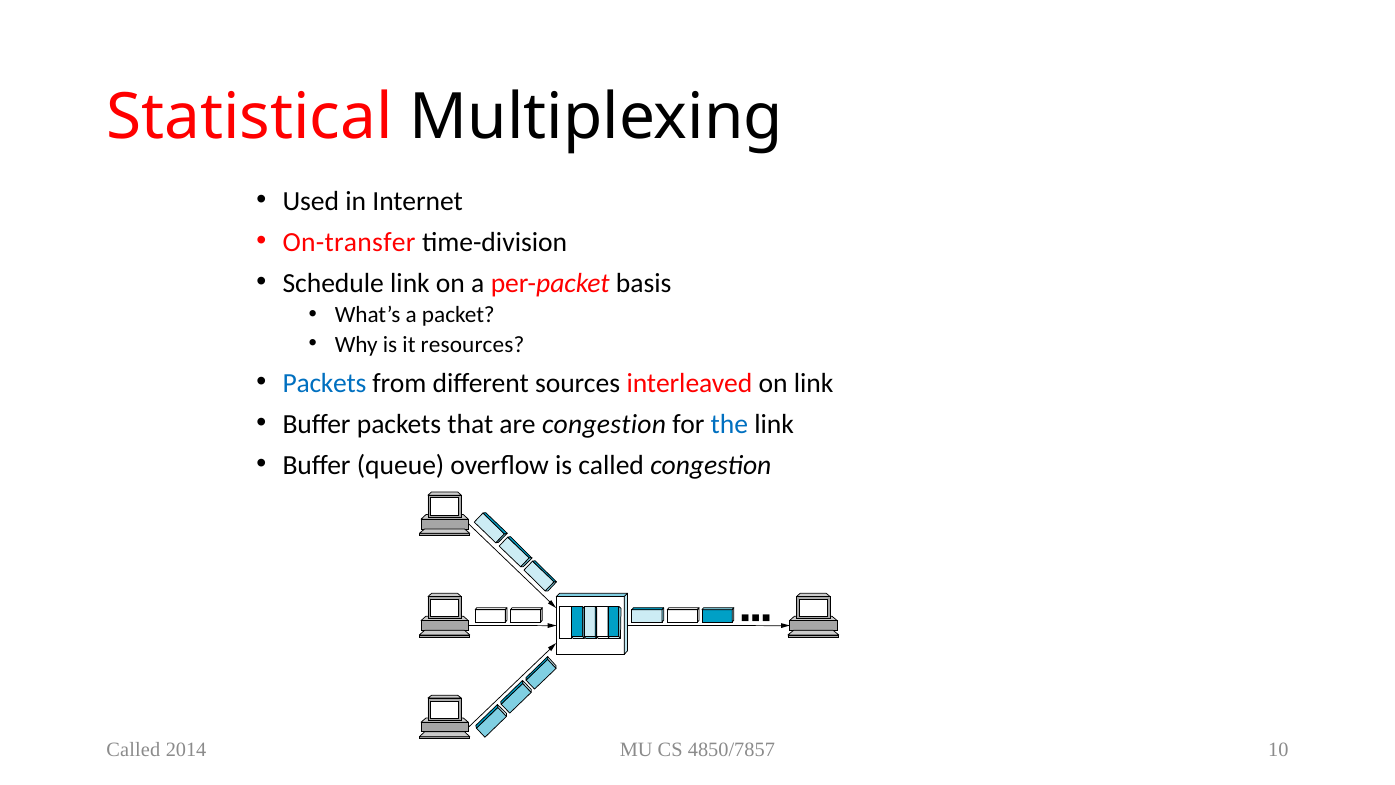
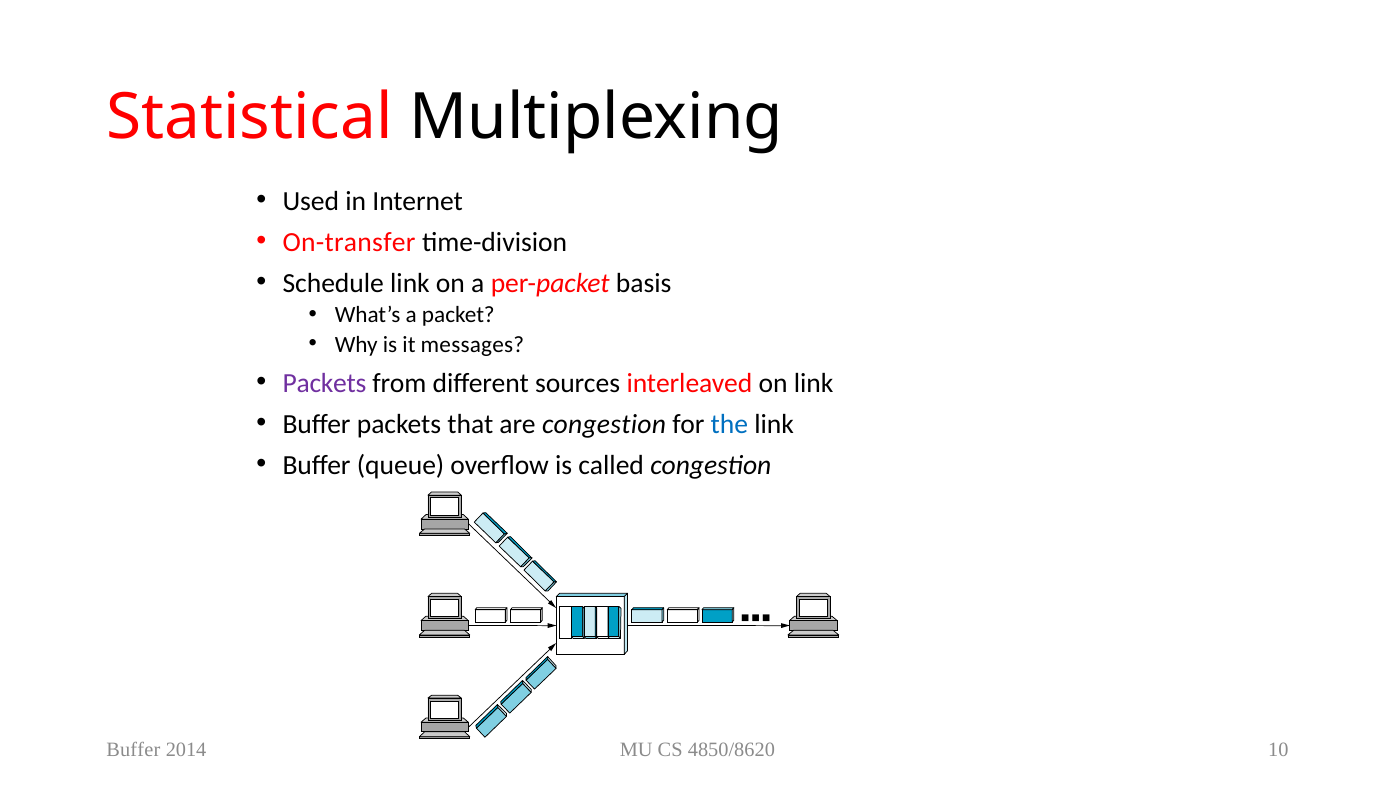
resources: resources -> messages
Packets at (325, 383) colour: blue -> purple
Called at (133, 750): Called -> Buffer
4850/7857: 4850/7857 -> 4850/8620
